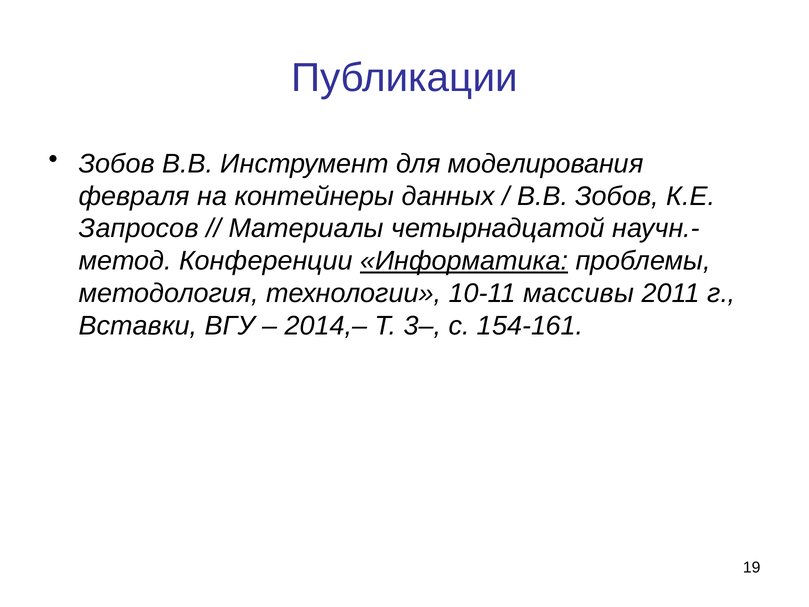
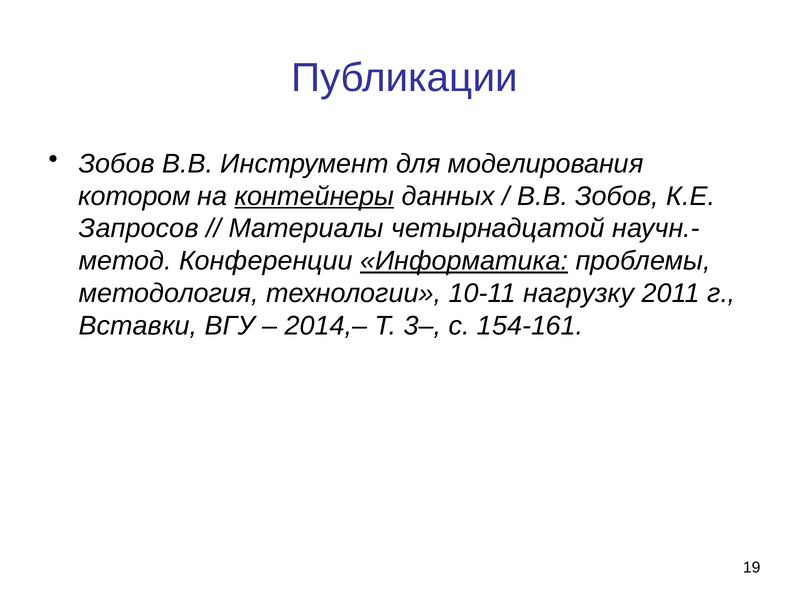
февраля: февраля -> котором
контейнеры underline: none -> present
массивы: массивы -> нагрузку
